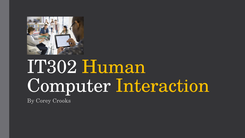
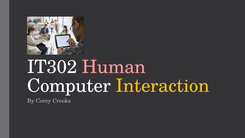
Human colour: yellow -> pink
